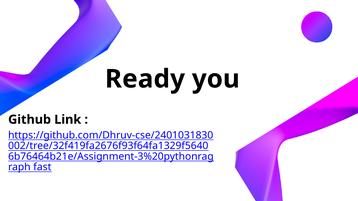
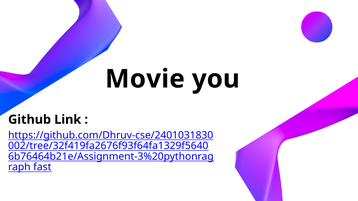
Ready: Ready -> Movie
